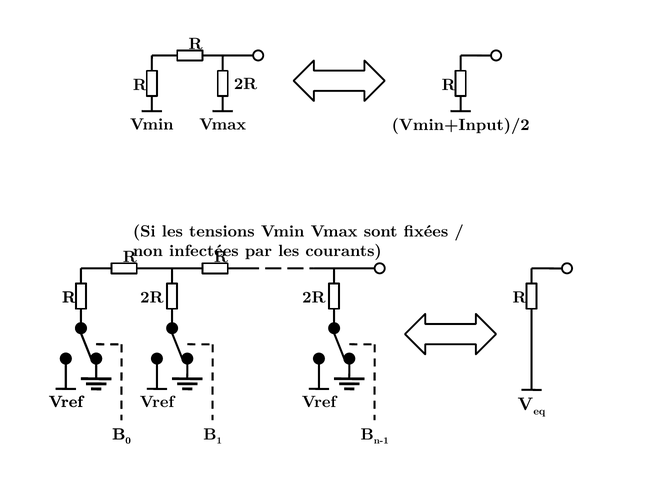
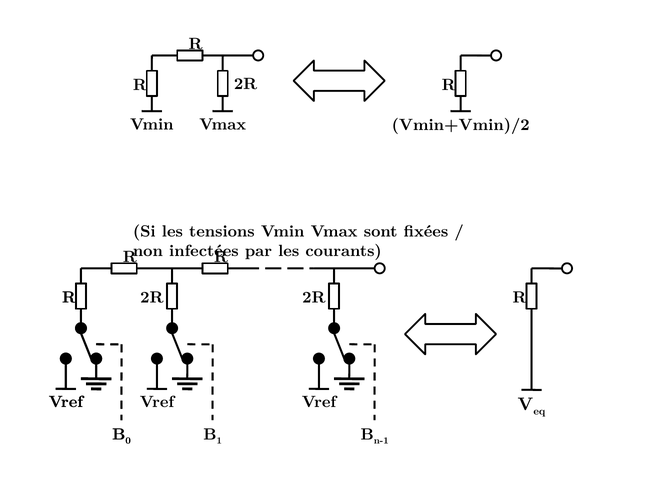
Vmin+Input)/2: Vmin+Input)/2 -> Vmin+Vmin)/2
